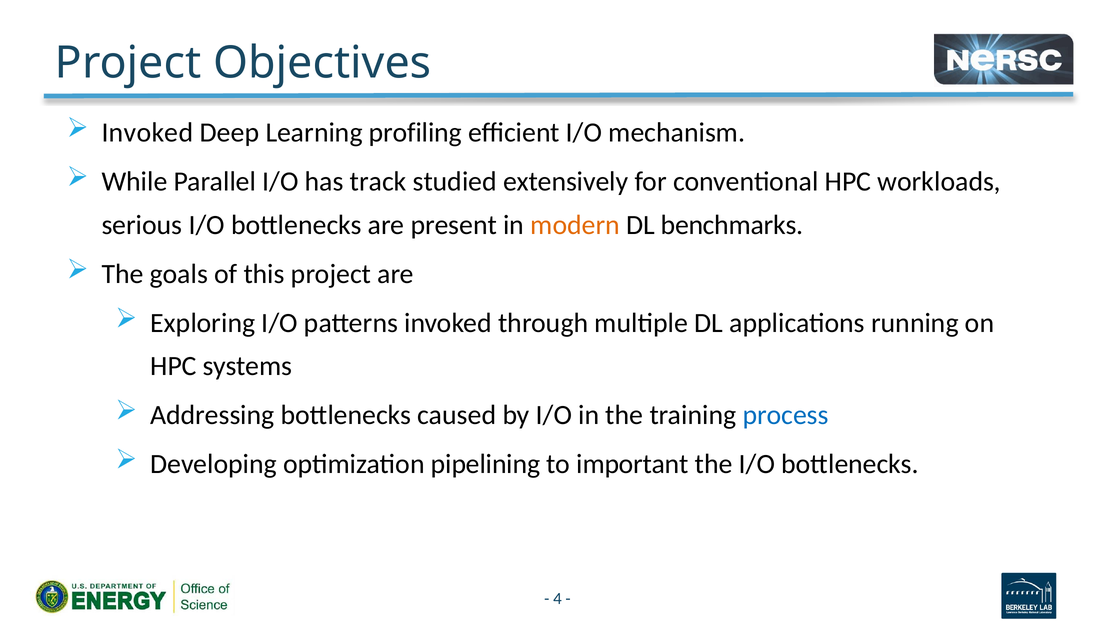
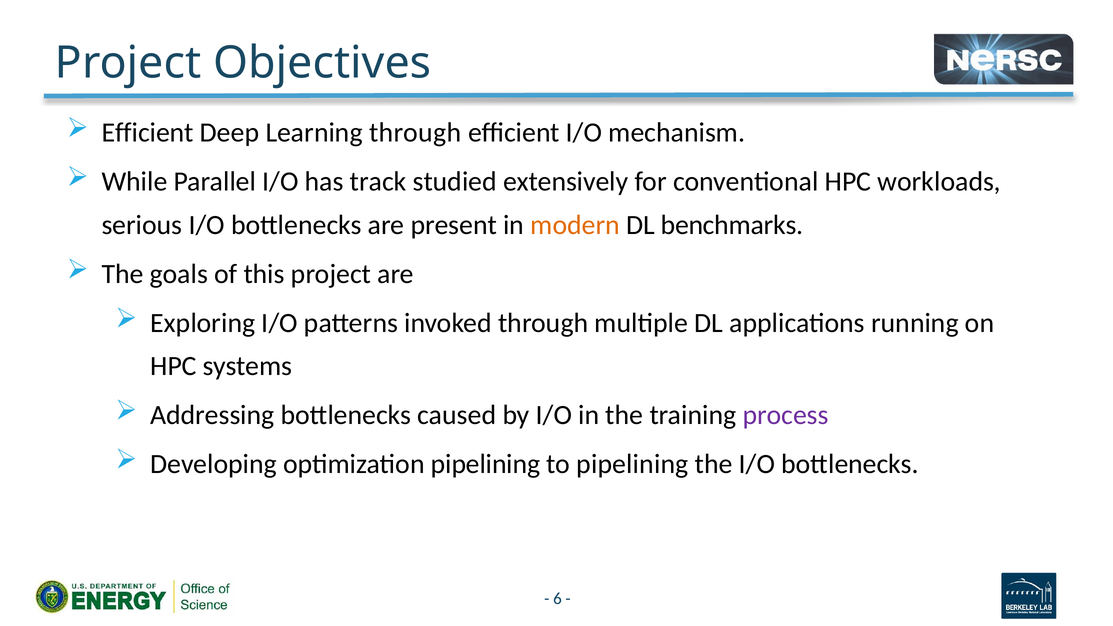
Invoked at (147, 133): Invoked -> Efficient
Learning profiling: profiling -> through
process colour: blue -> purple
to important: important -> pipelining
4: 4 -> 6
